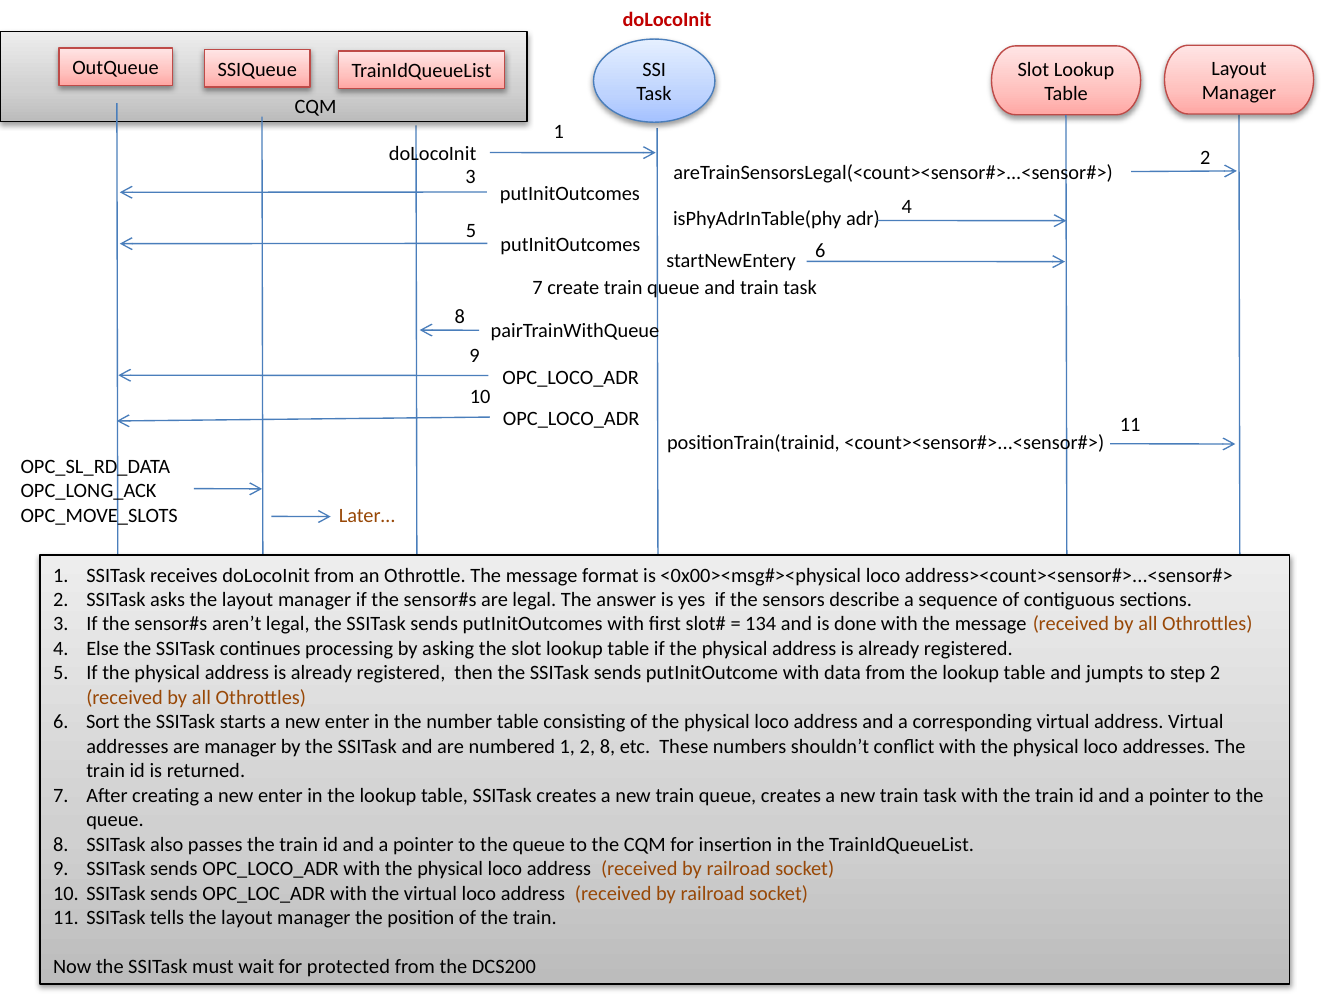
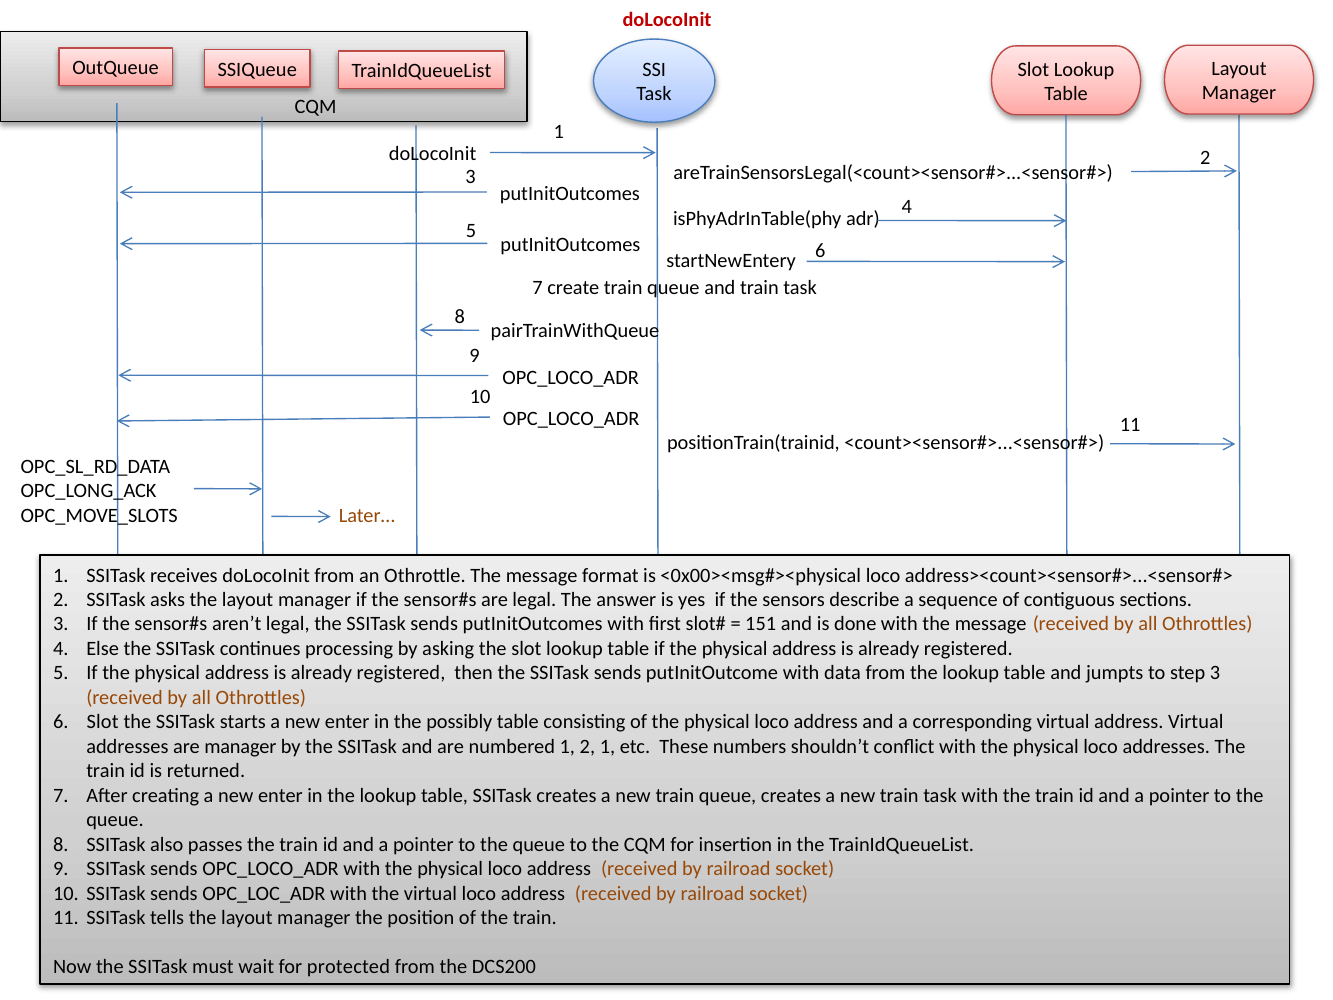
134: 134 -> 151
step 2: 2 -> 3
6 Sort: Sort -> Slot
number: number -> possibly
2 8: 8 -> 1
